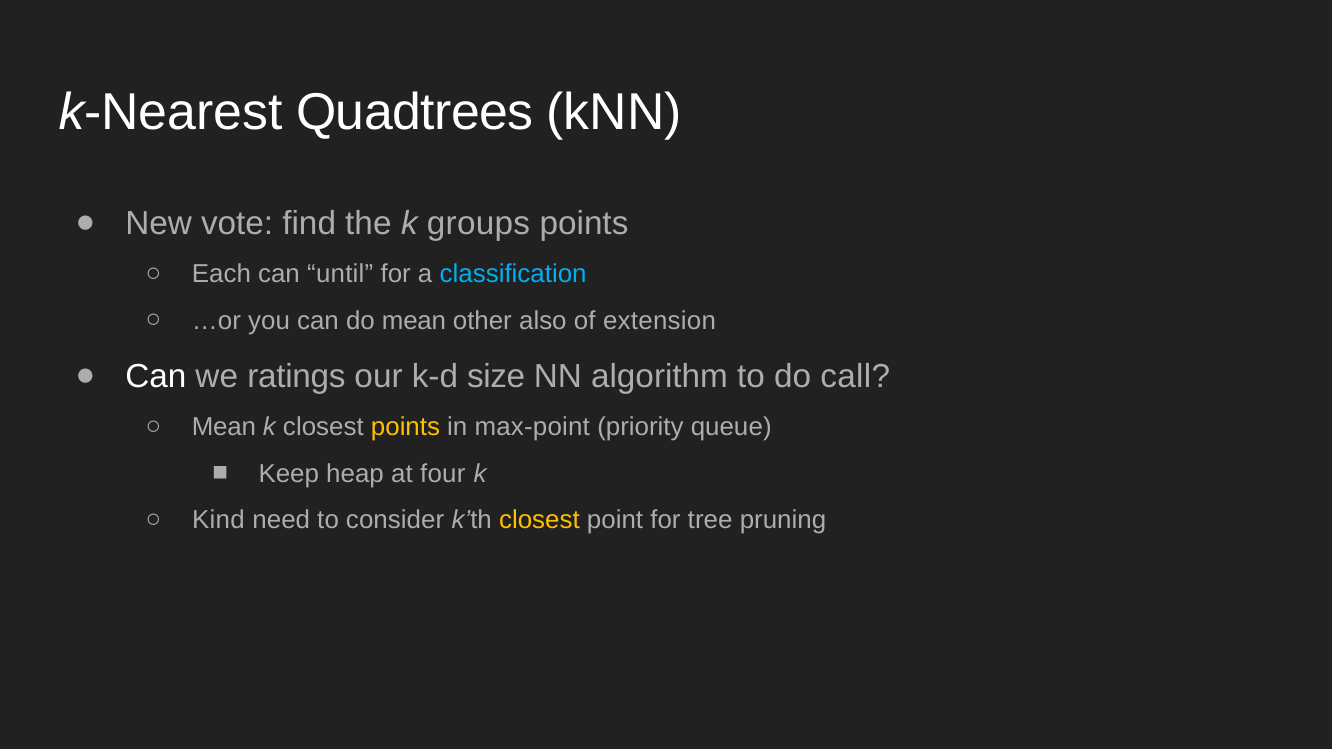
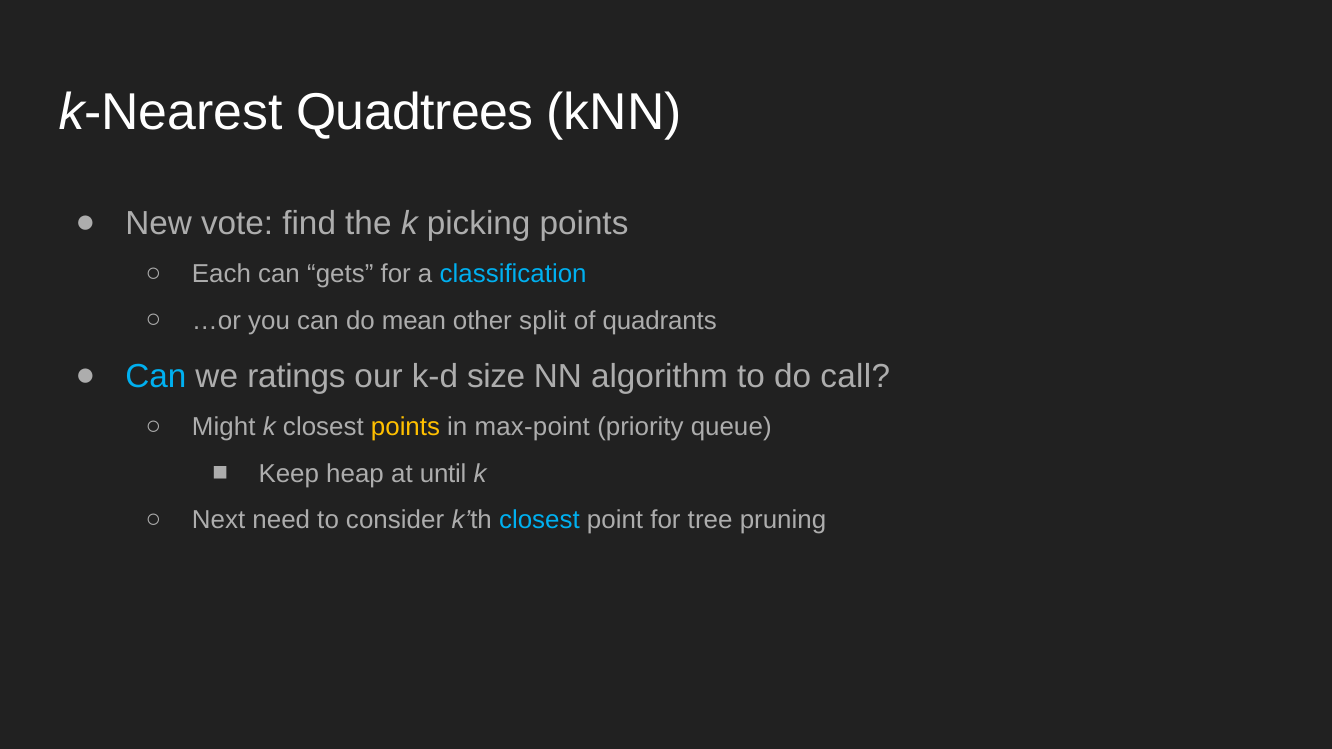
groups: groups -> picking
until: until -> gets
also: also -> split
extension: extension -> quadrants
Can at (156, 377) colour: white -> light blue
Mean at (224, 427): Mean -> Might
four: four -> until
Kind: Kind -> Next
closest at (539, 520) colour: yellow -> light blue
